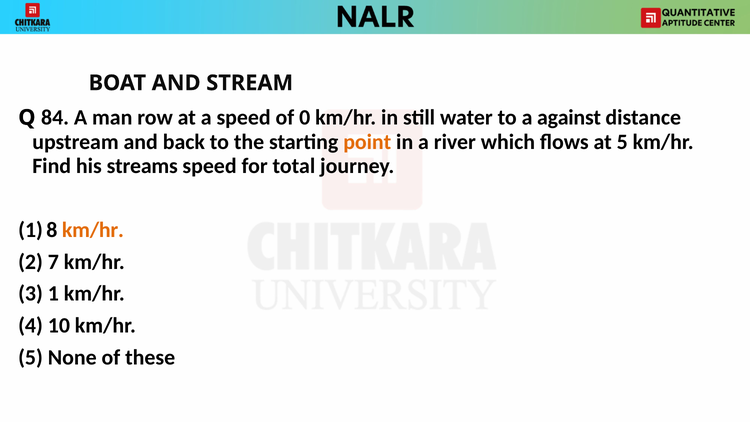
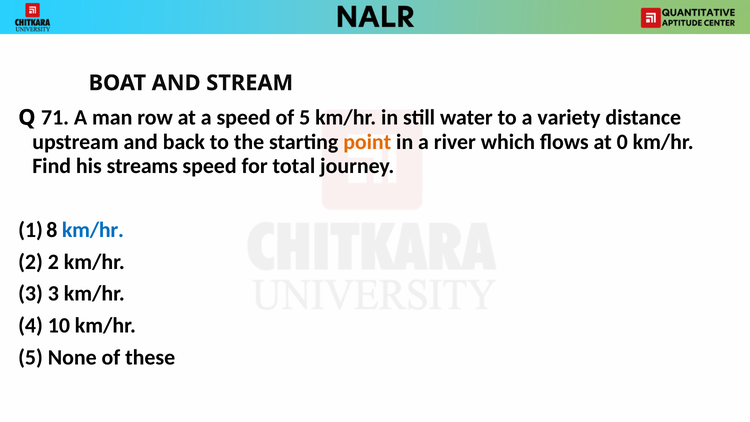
84: 84 -> 71
of 0: 0 -> 5
against: against -> variety
at 5: 5 -> 0
km/hr at (93, 230) colour: orange -> blue
2 7: 7 -> 2
3 1: 1 -> 3
